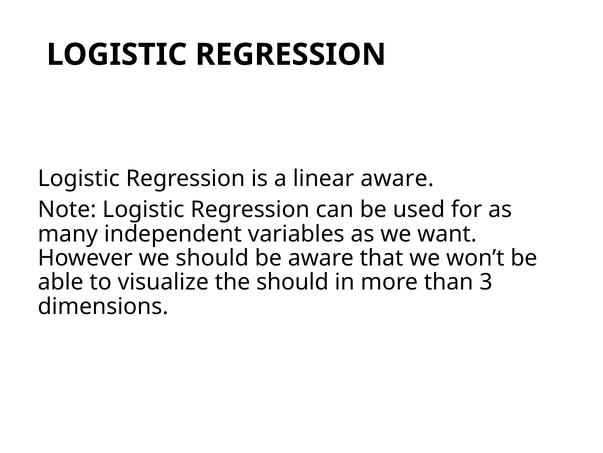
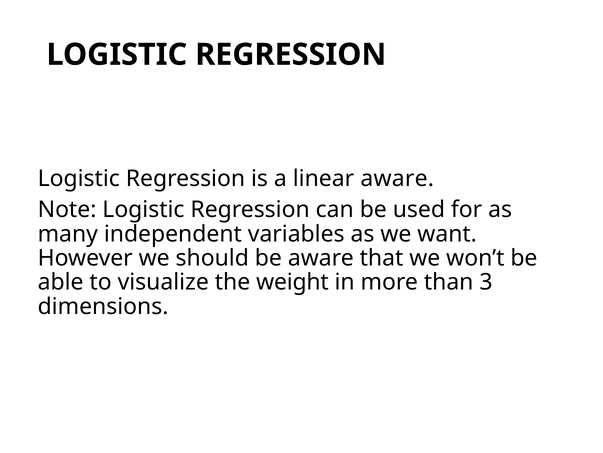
the should: should -> weight
